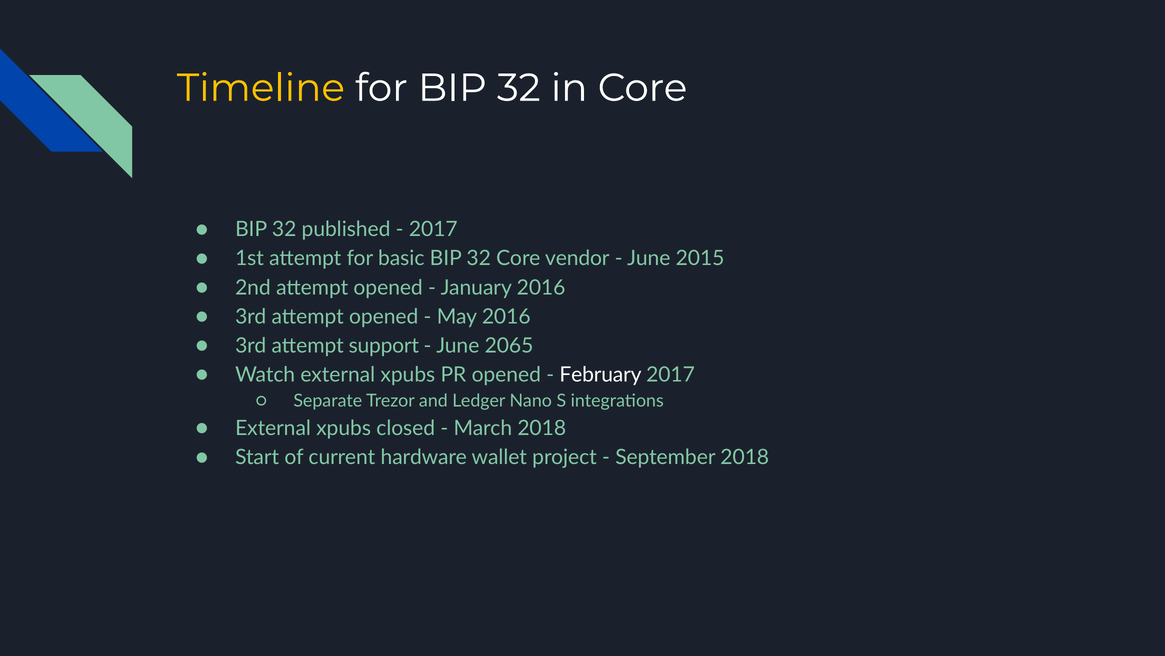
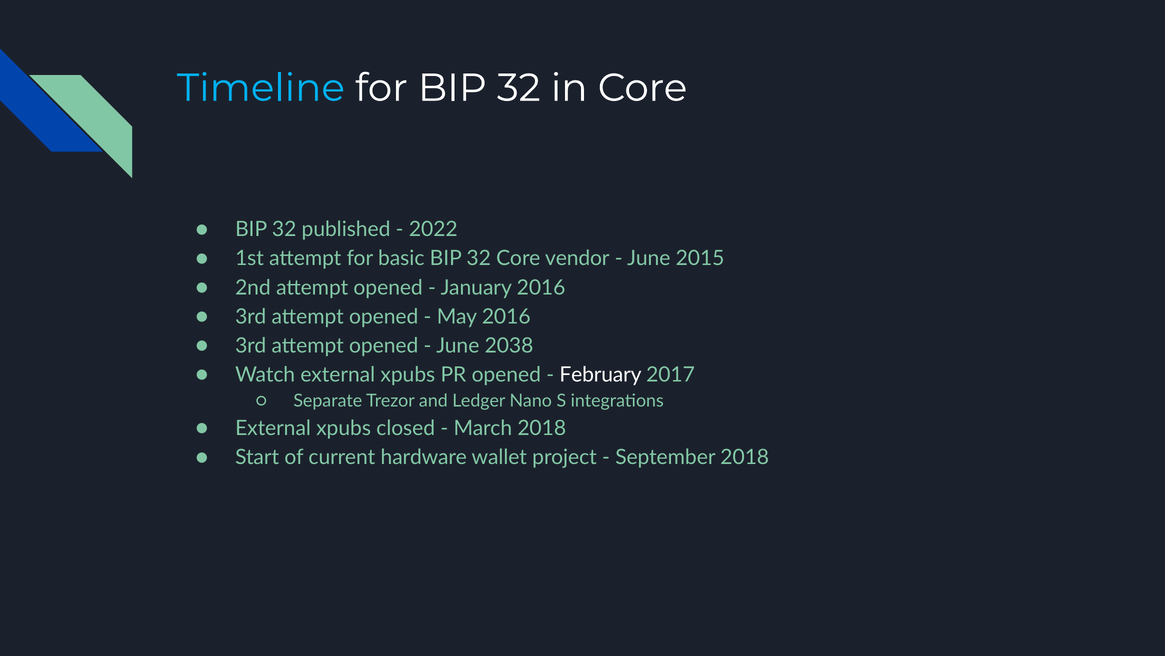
Timeline colour: yellow -> light blue
2017 at (433, 229): 2017 -> 2022
support at (384, 345): support -> opened
2065: 2065 -> 2038
